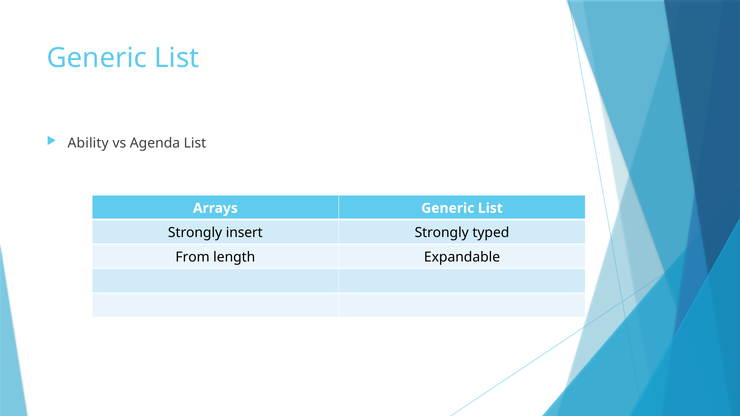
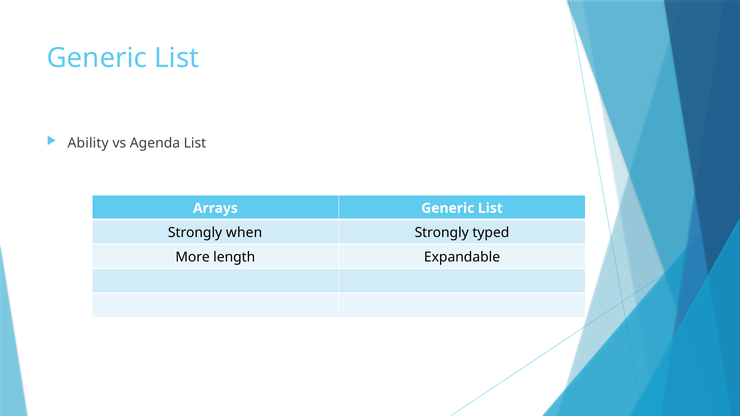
insert: insert -> when
From: From -> More
